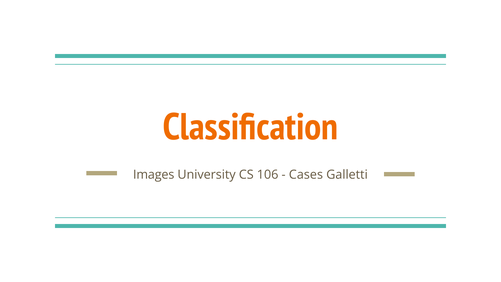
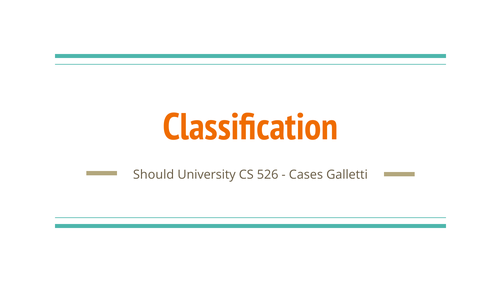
Images: Images -> Should
106: 106 -> 526
